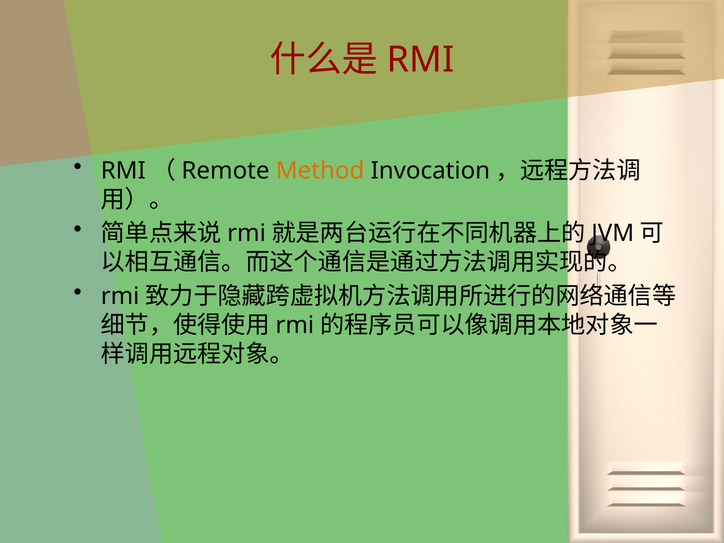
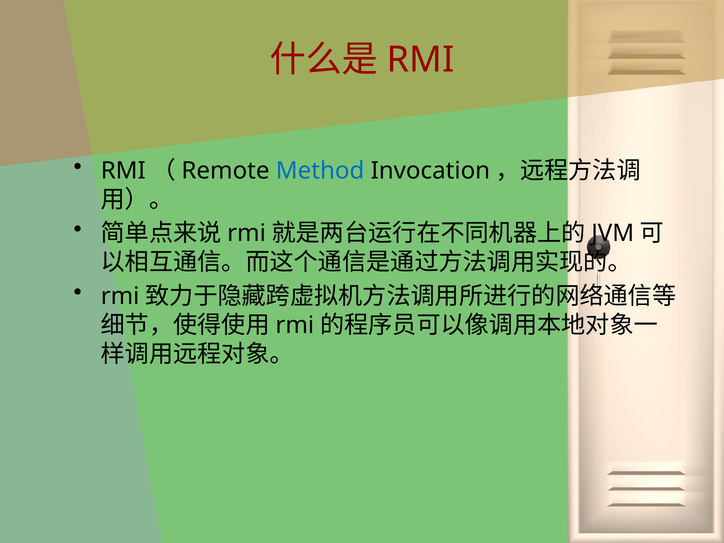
Method colour: orange -> blue
